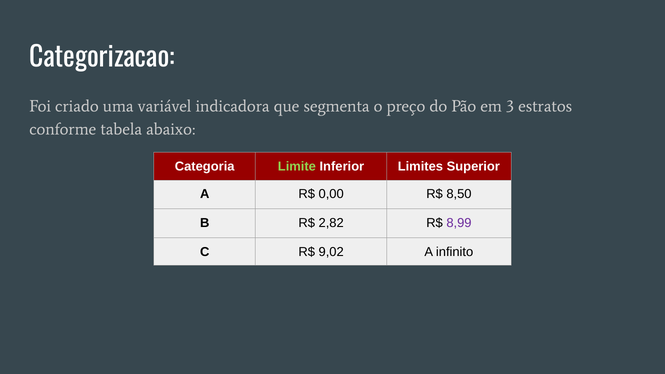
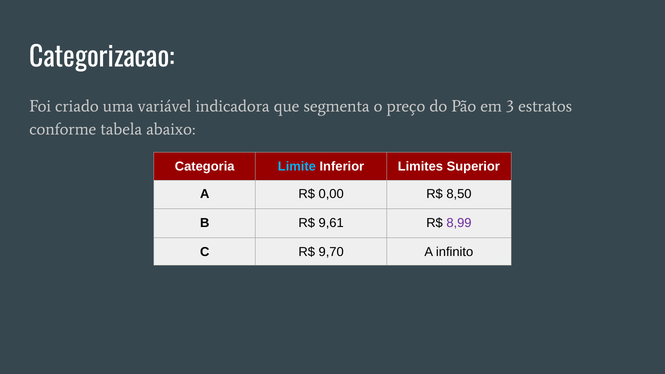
Limite colour: light green -> light blue
2,82: 2,82 -> 9,61
9,02: 9,02 -> 9,70
